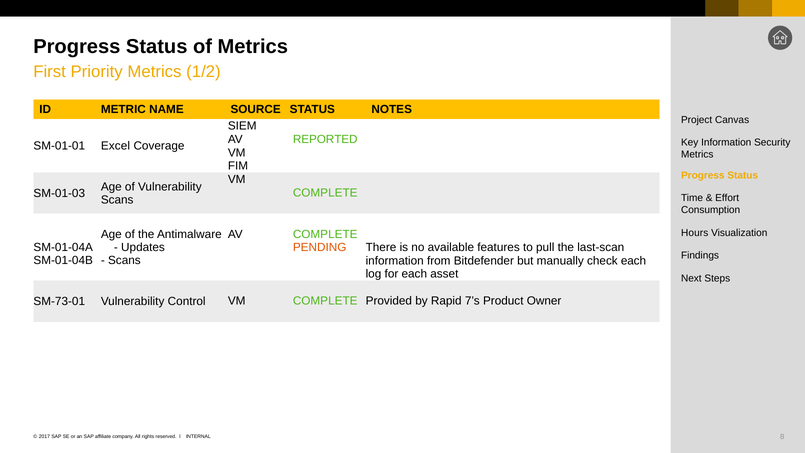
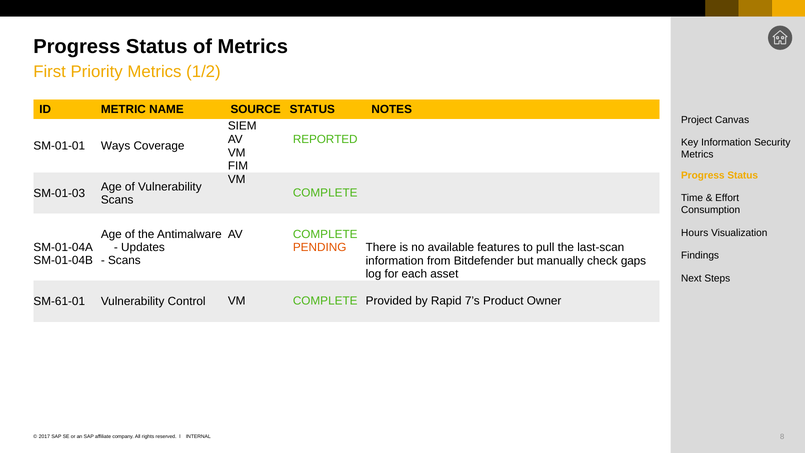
Excel: Excel -> Ways
check each: each -> gaps
SM-73-01: SM-73-01 -> SM-61-01
